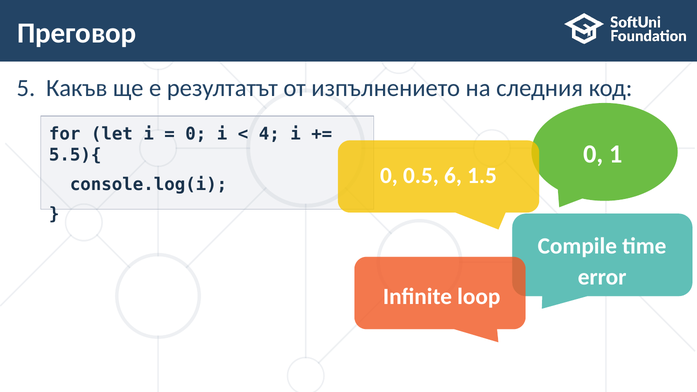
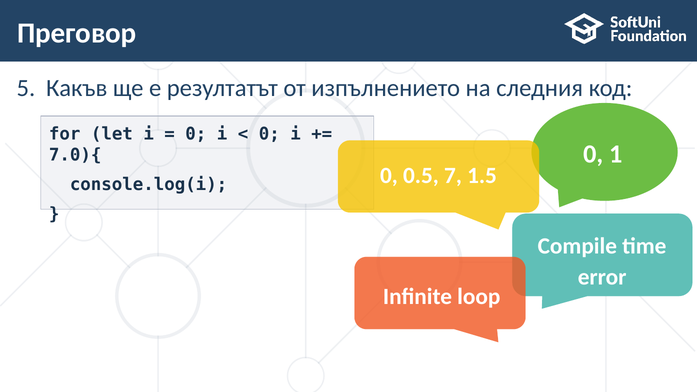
4 at (269, 134): 4 -> 0
5.5){: 5.5){ -> 7.0){
6: 6 -> 7
